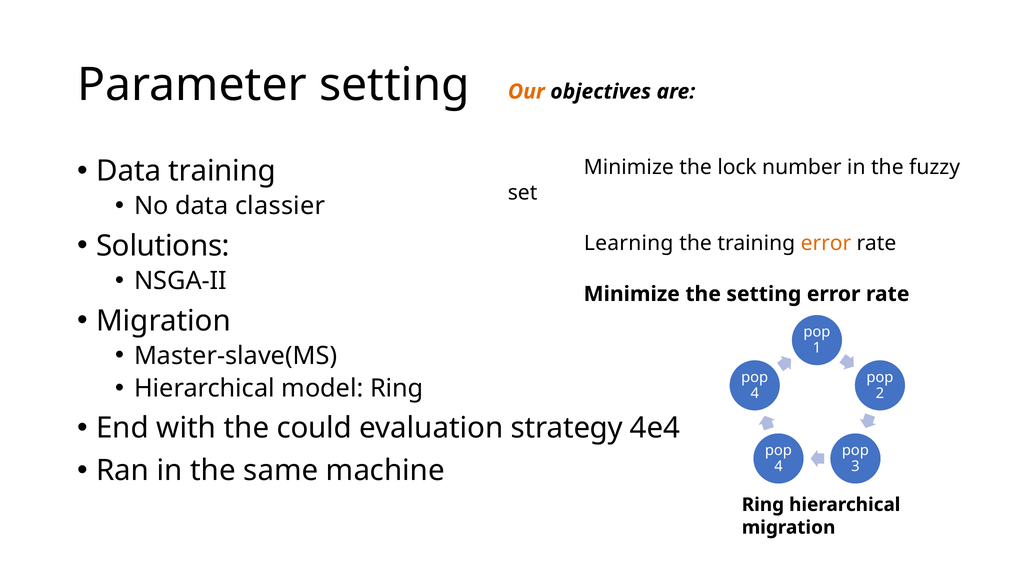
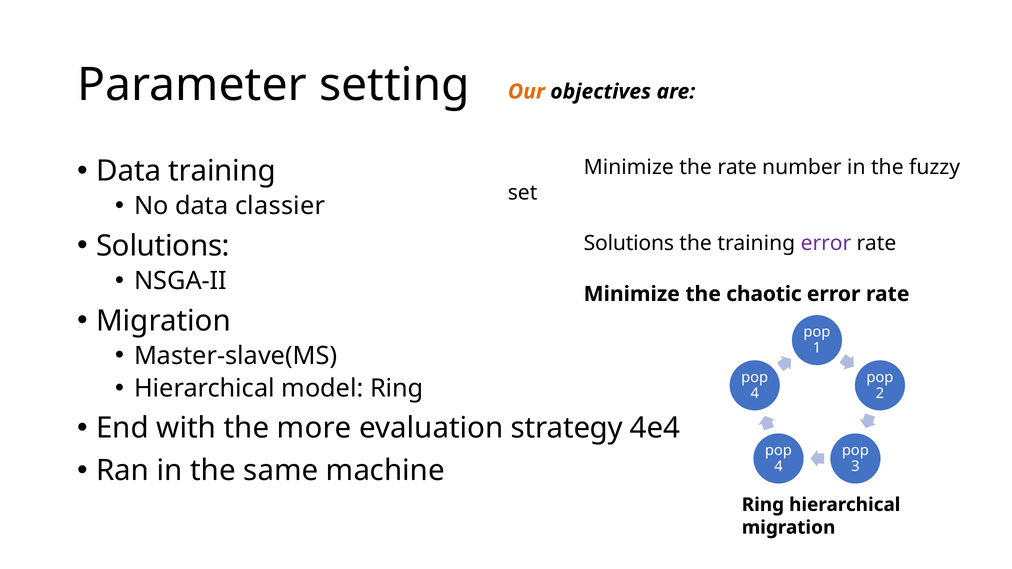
the lock: lock -> rate
Learning at (629, 244): Learning -> Solutions
error at (826, 244) colour: orange -> purple
the setting: setting -> chaotic
could: could -> more
